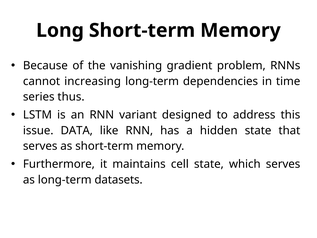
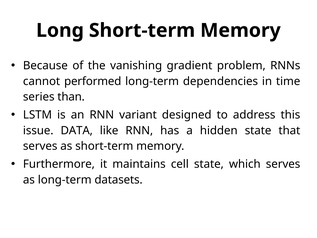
increasing: increasing -> performed
thus: thus -> than
